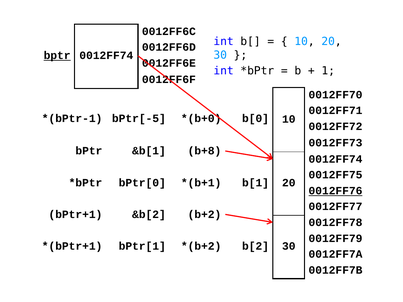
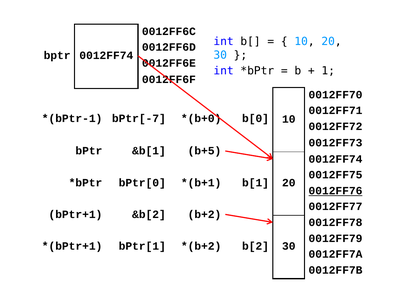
bptr at (57, 56) underline: present -> none
bPtr[-5: bPtr[-5 -> bPtr[-7
b+8: b+8 -> b+5
